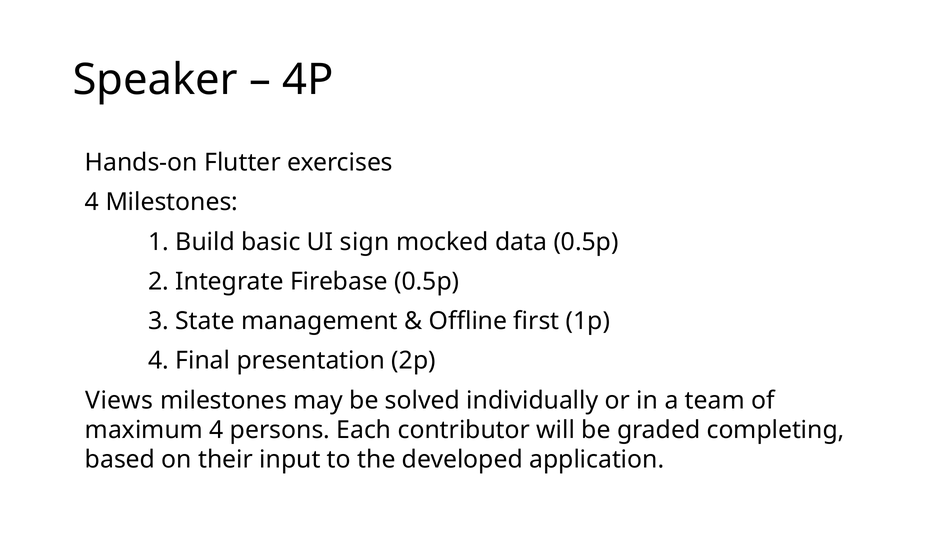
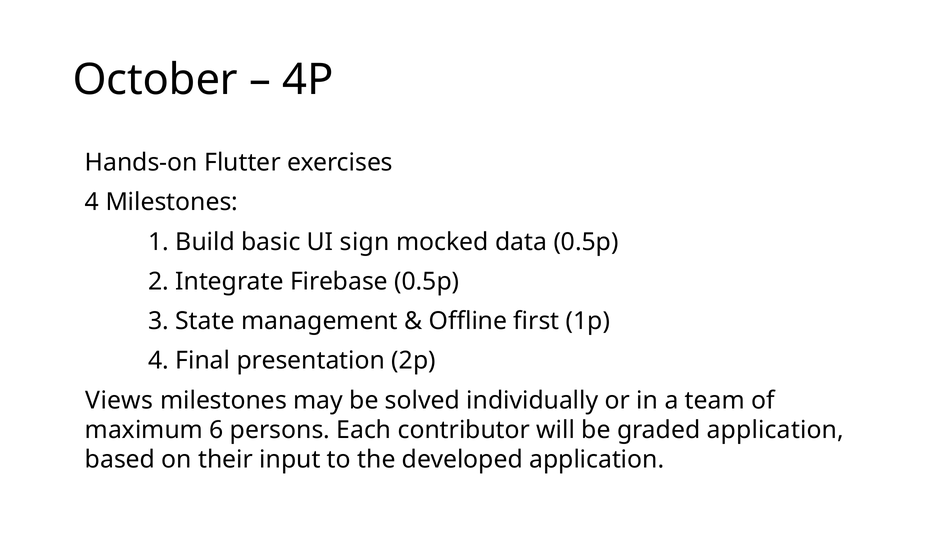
Speaker: Speaker -> October
maximum 4: 4 -> 6
graded completing: completing -> application
